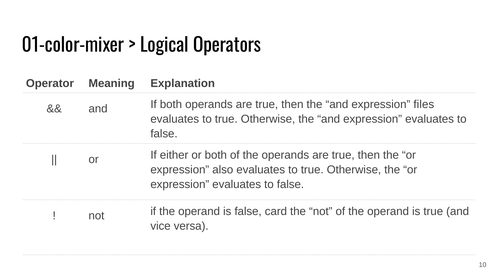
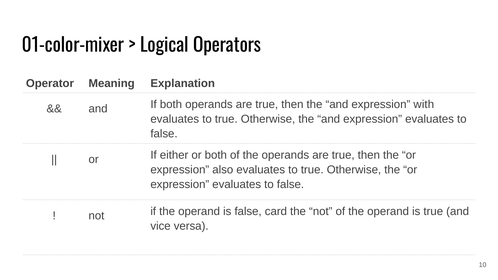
files: files -> with
